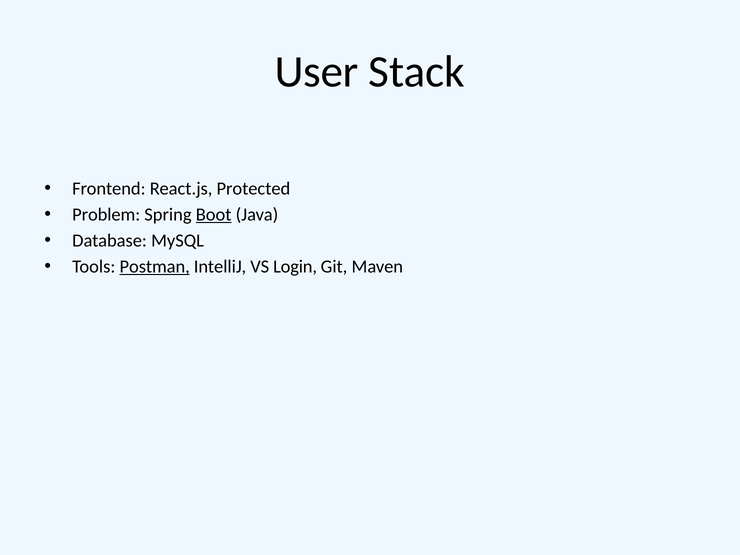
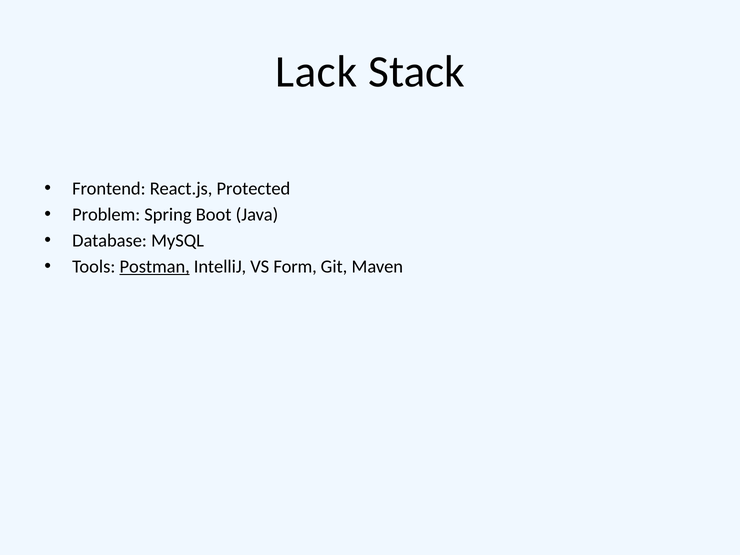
User: User -> Lack
Boot underline: present -> none
Login: Login -> Form
